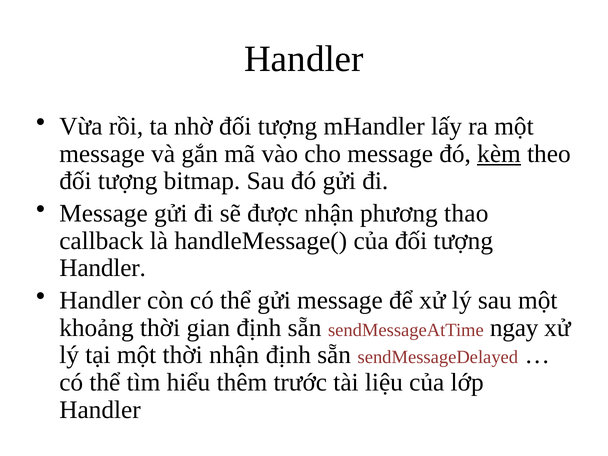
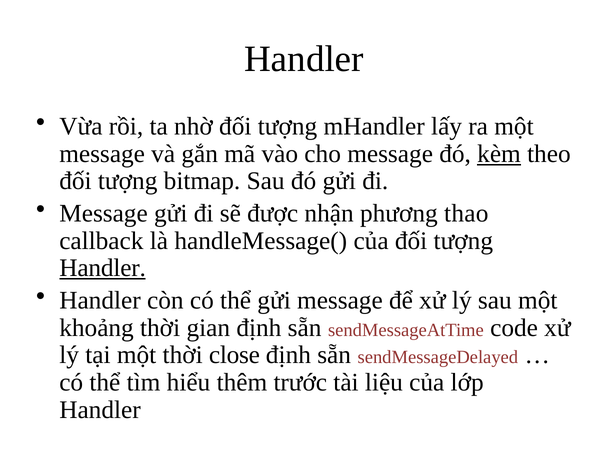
Handler at (103, 268) underline: none -> present
ngay: ngay -> code
thời nhận: nhận -> close
